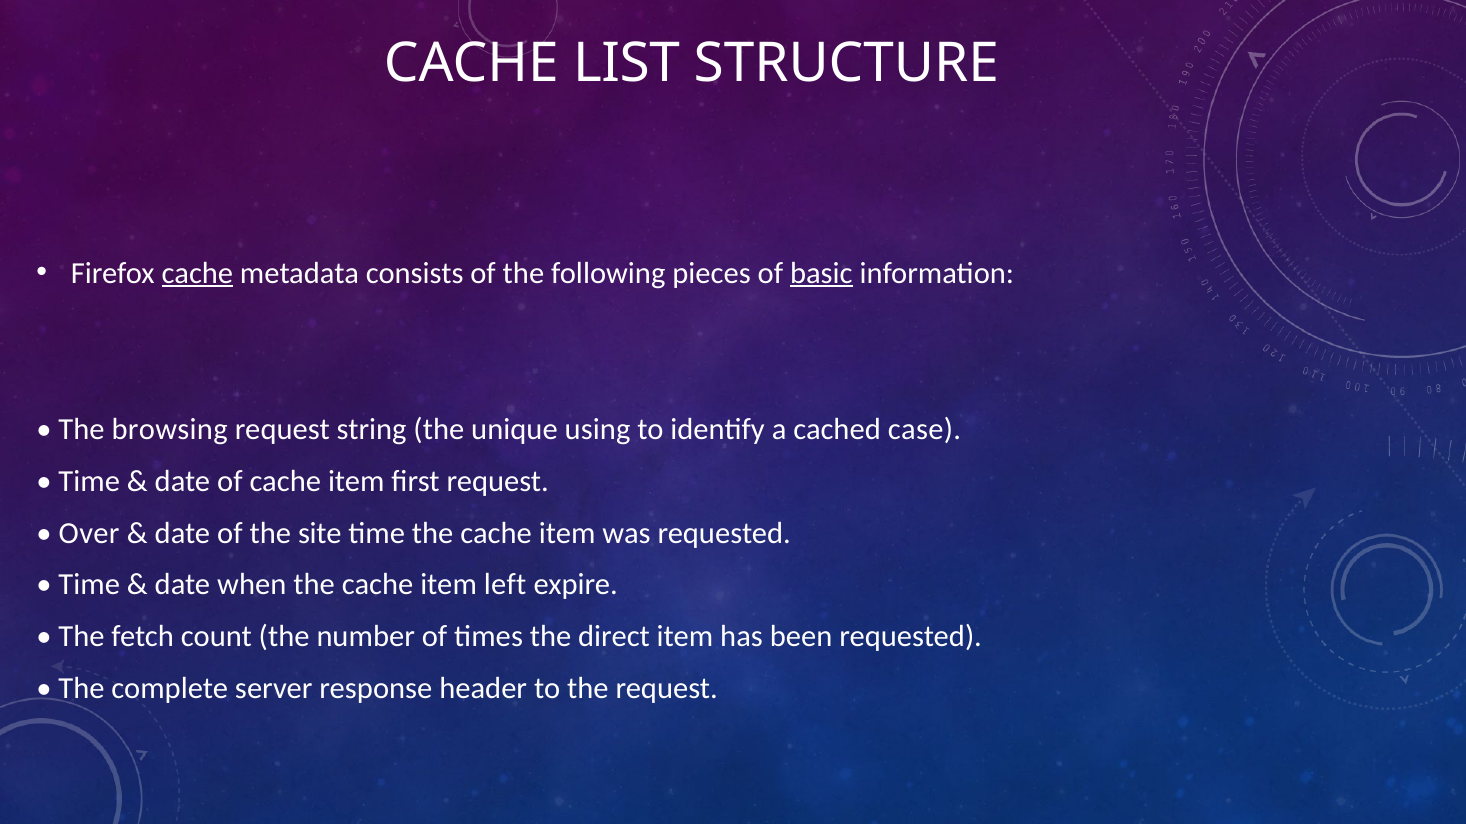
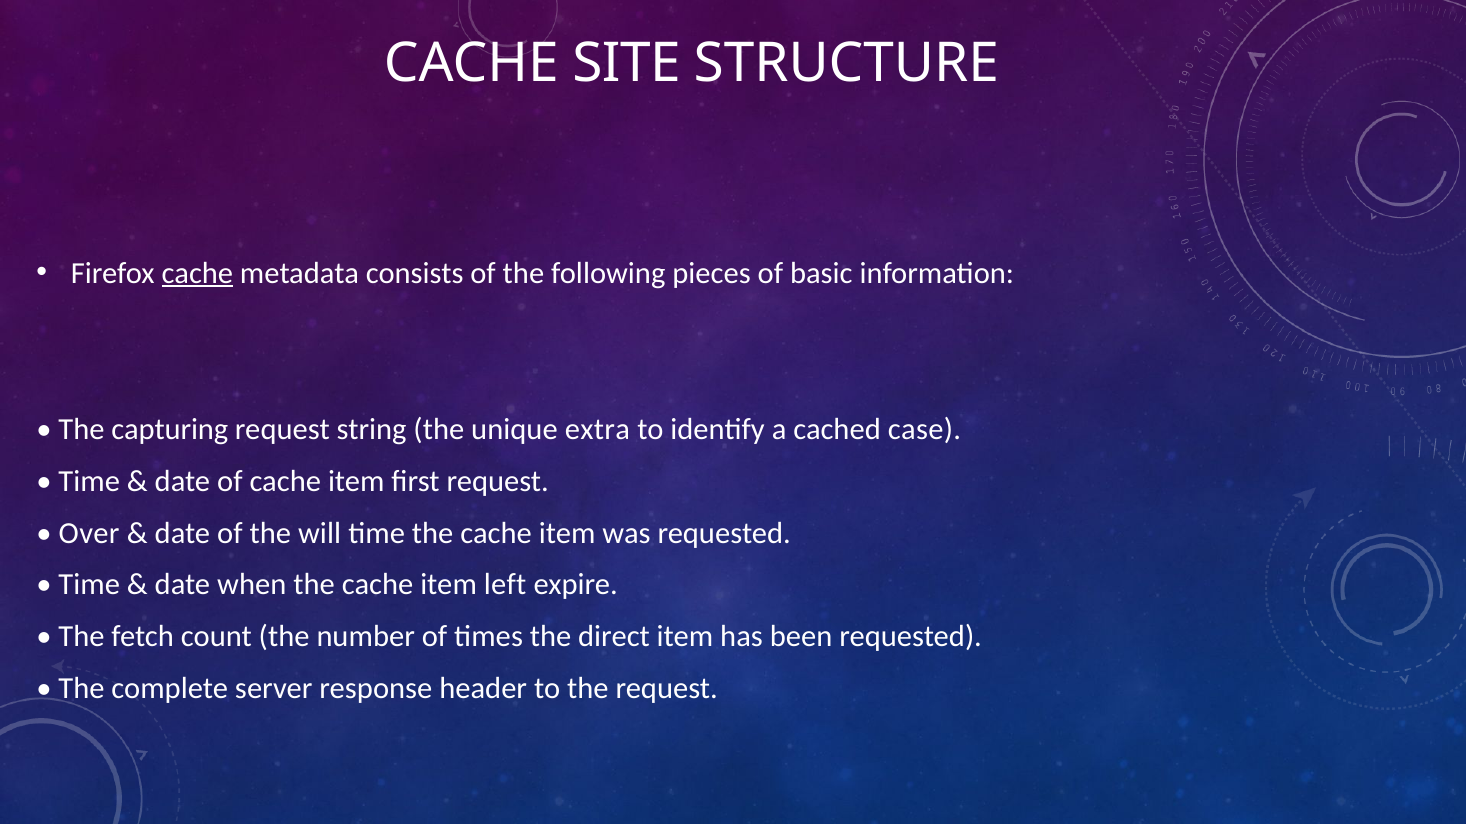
LIST: LIST -> SITE
basic underline: present -> none
browsing: browsing -> capturing
using: using -> extra
site: site -> will
